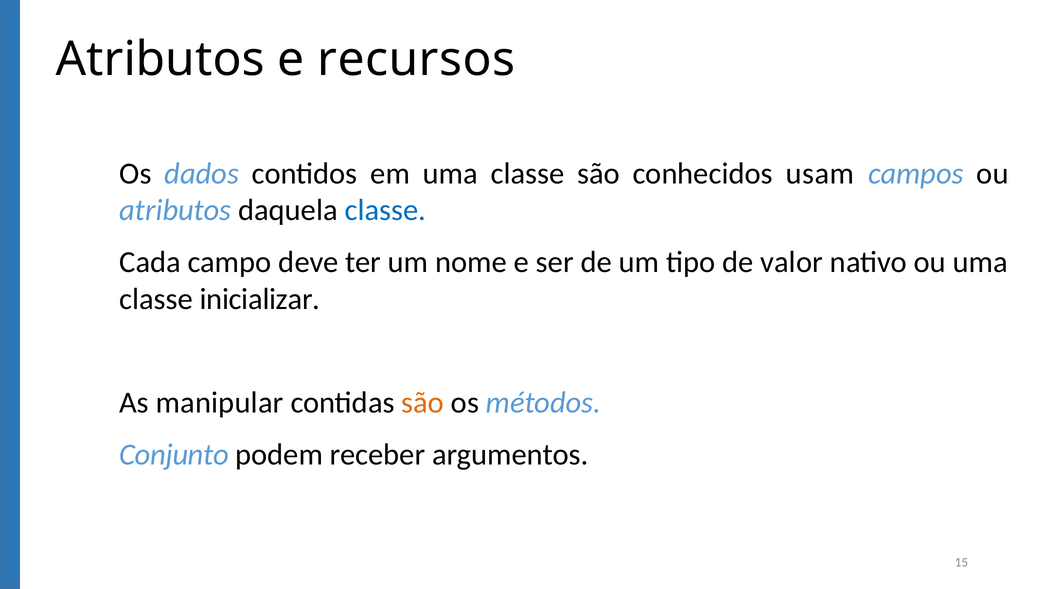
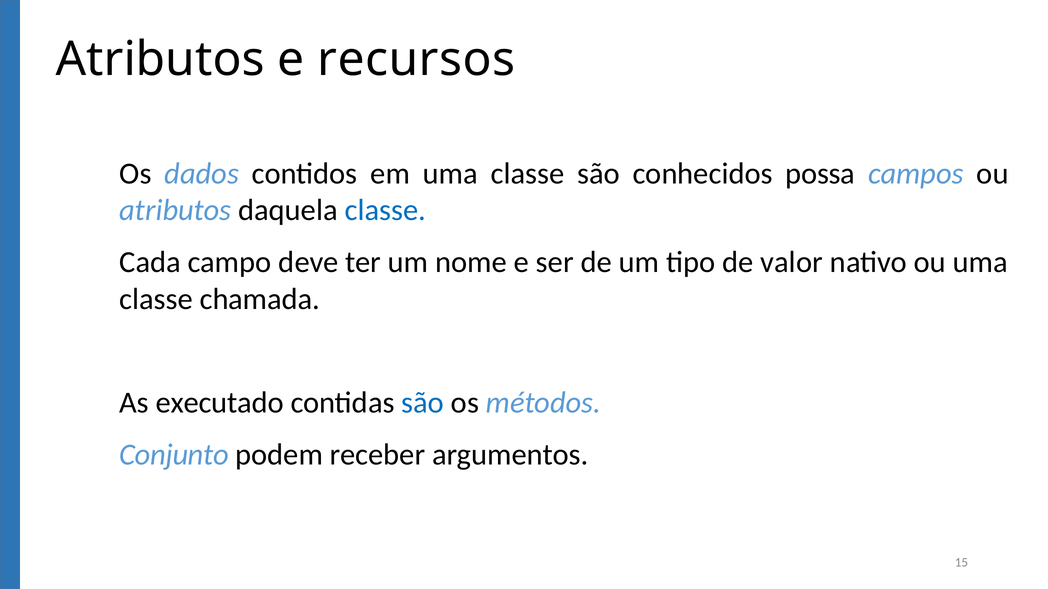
usam: usam -> possa
inicializar: inicializar -> chamada
manipular: manipular -> executado
são at (423, 403) colour: orange -> blue
